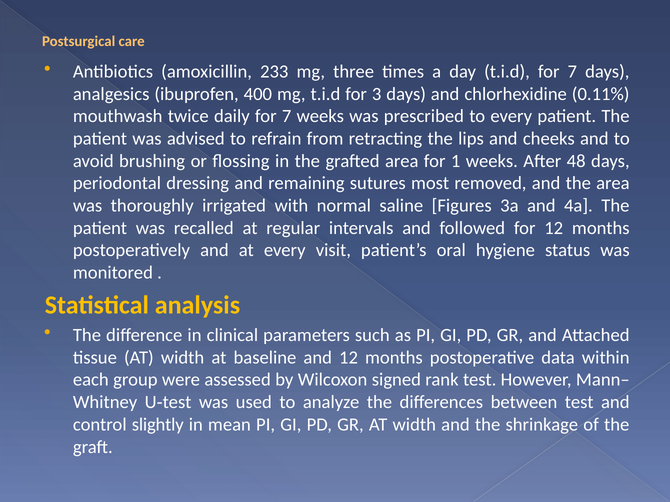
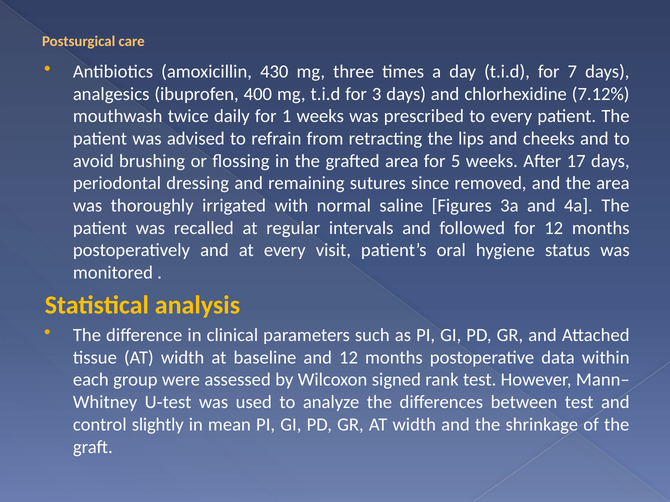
233: 233 -> 430
0.11%: 0.11% -> 7.12%
daily for 7: 7 -> 1
1: 1 -> 5
48: 48 -> 17
most: most -> since
